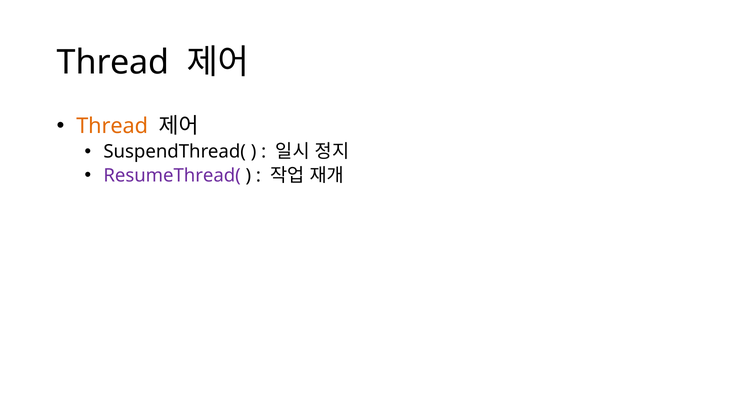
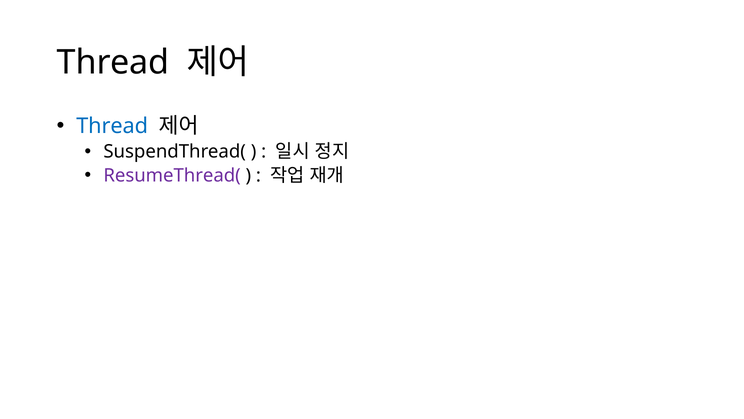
Thread at (112, 126) colour: orange -> blue
